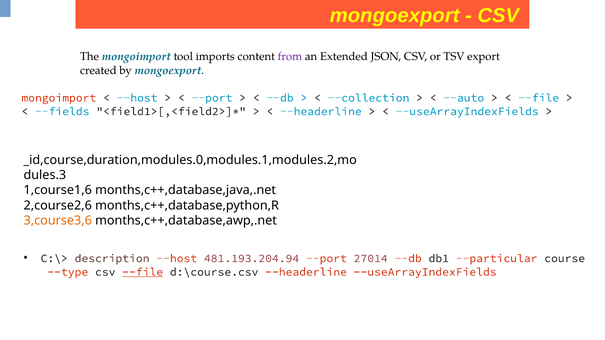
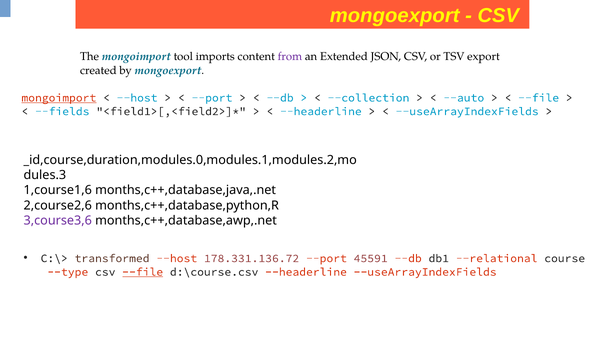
mongoimport at (59, 98) underline: none -> present
3,course3,6 colour: orange -> purple
description: description -> transformed
481.193.204.94: 481.193.204.94 -> 178.331.136.72
27014: 27014 -> 45591
--particular: --particular -> --relational
